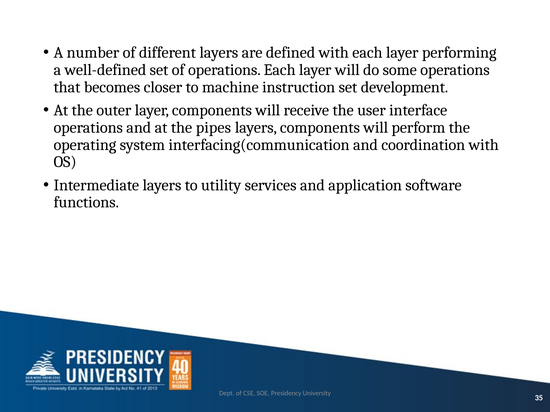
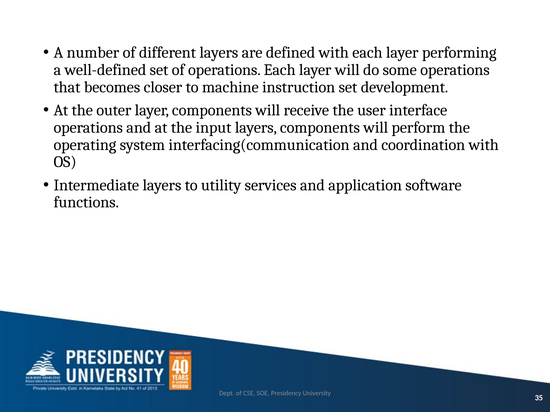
pipes: pipes -> input
